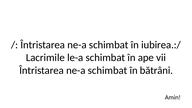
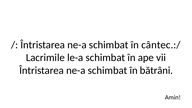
iubirea.:/: iubirea.:/ -> cântec.:/
